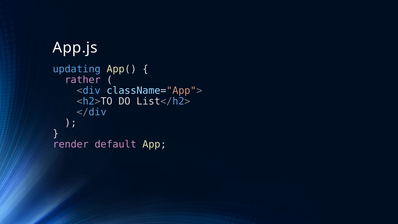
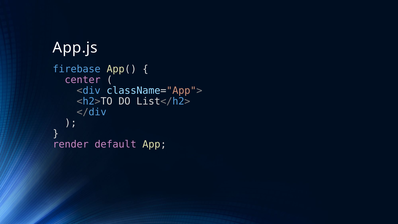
updating: updating -> firebase
rather: rather -> center
